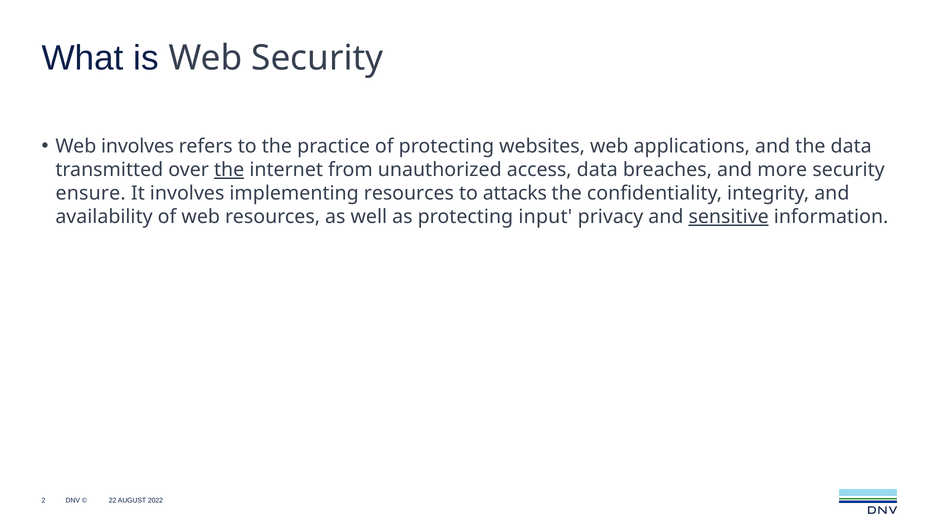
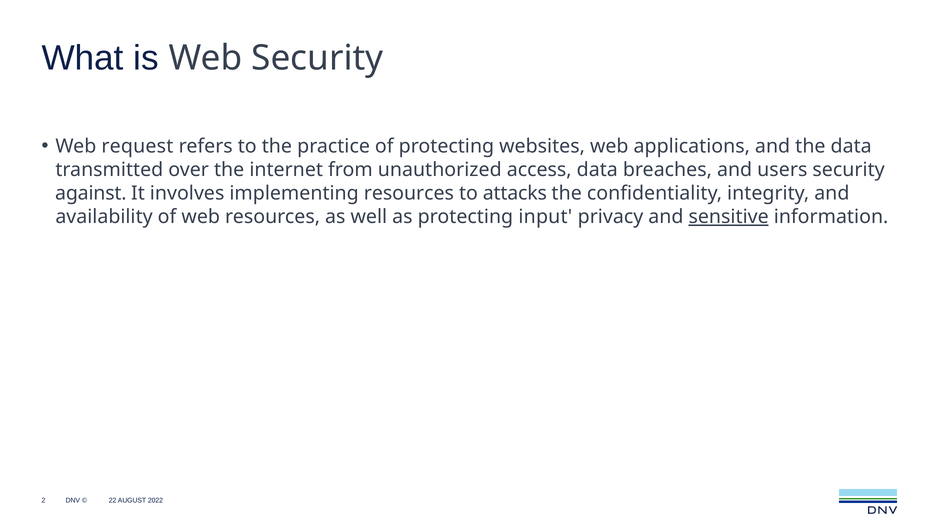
Web involves: involves -> request
the at (229, 170) underline: present -> none
more: more -> users
ensure: ensure -> against
